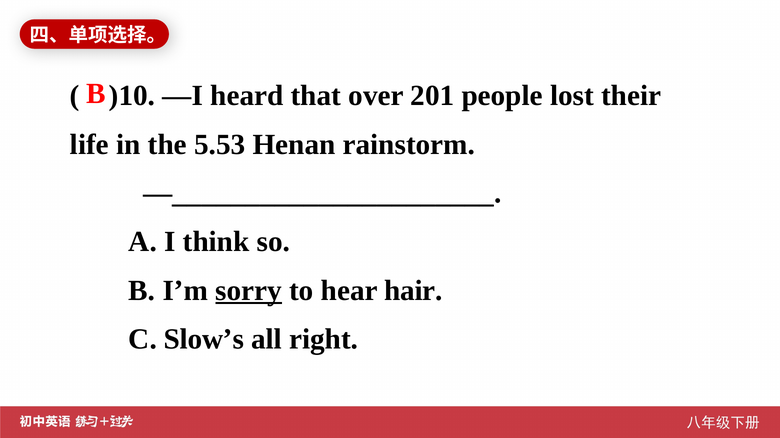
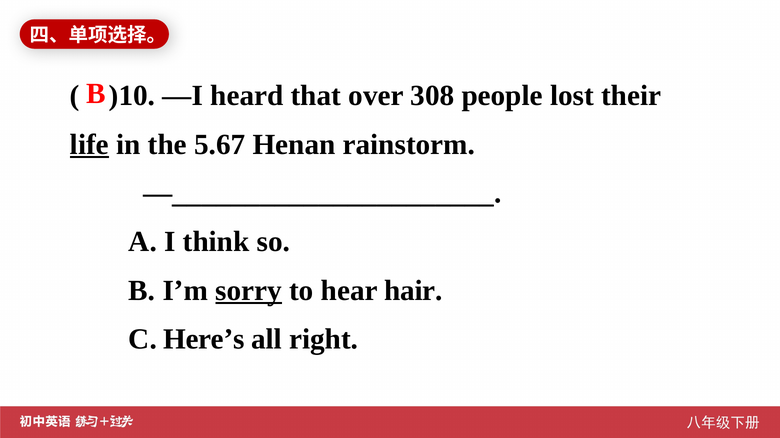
201: 201 -> 308
life underline: none -> present
5.53: 5.53 -> 5.67
Slow’s: Slow’s -> Here’s
